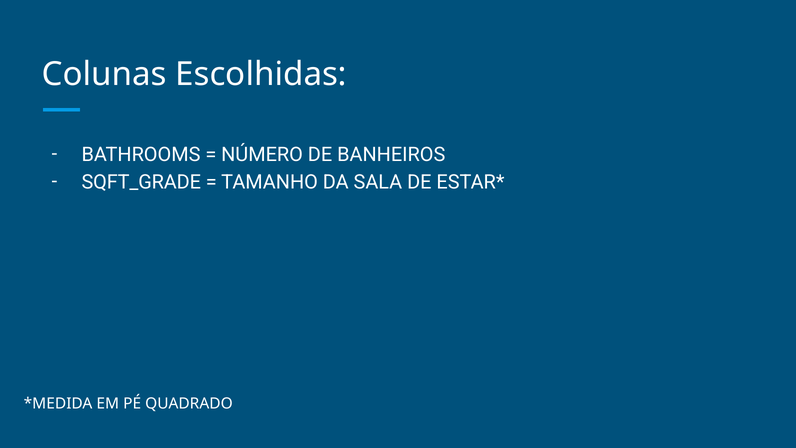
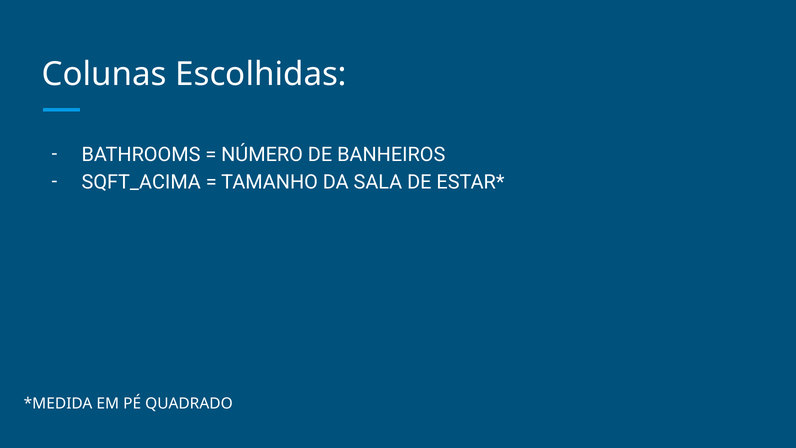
SQFT_GRADE: SQFT_GRADE -> SQFT_ACIMA
